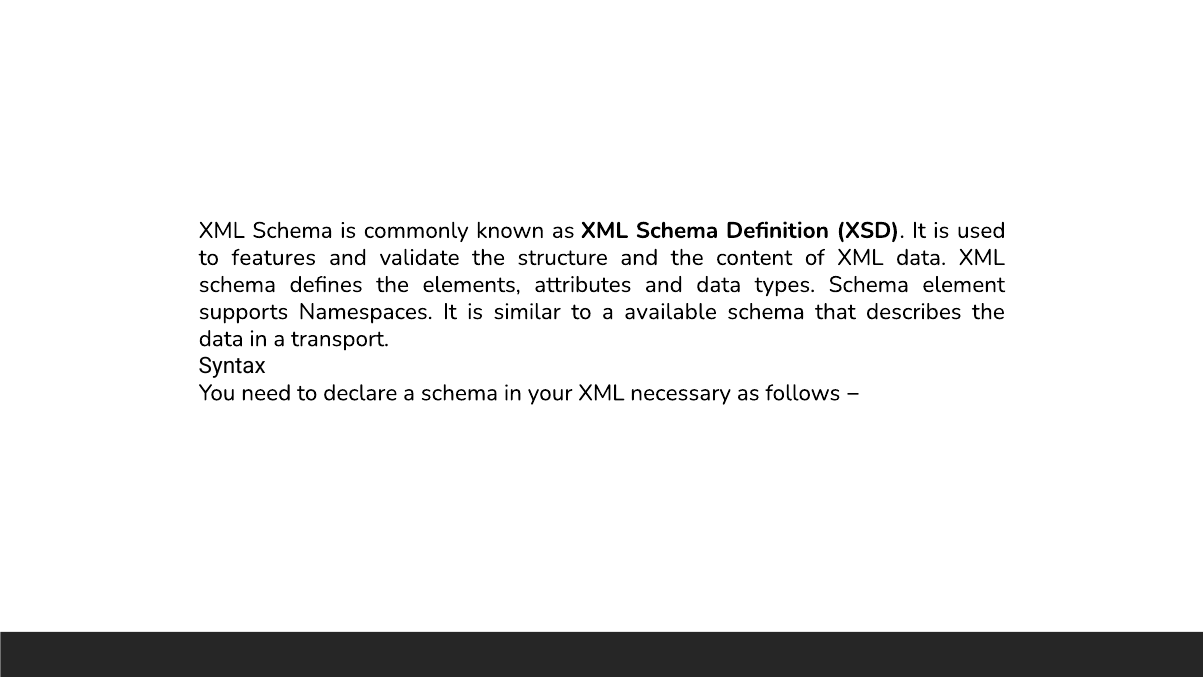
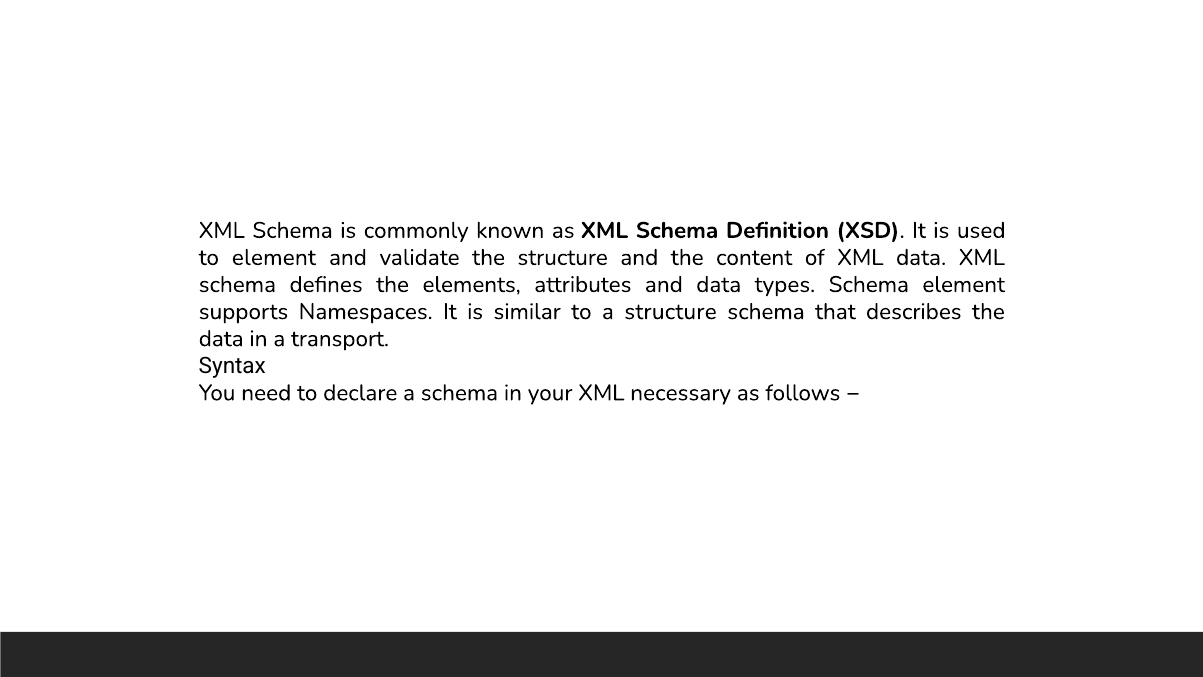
to features: features -> element
a available: available -> structure
